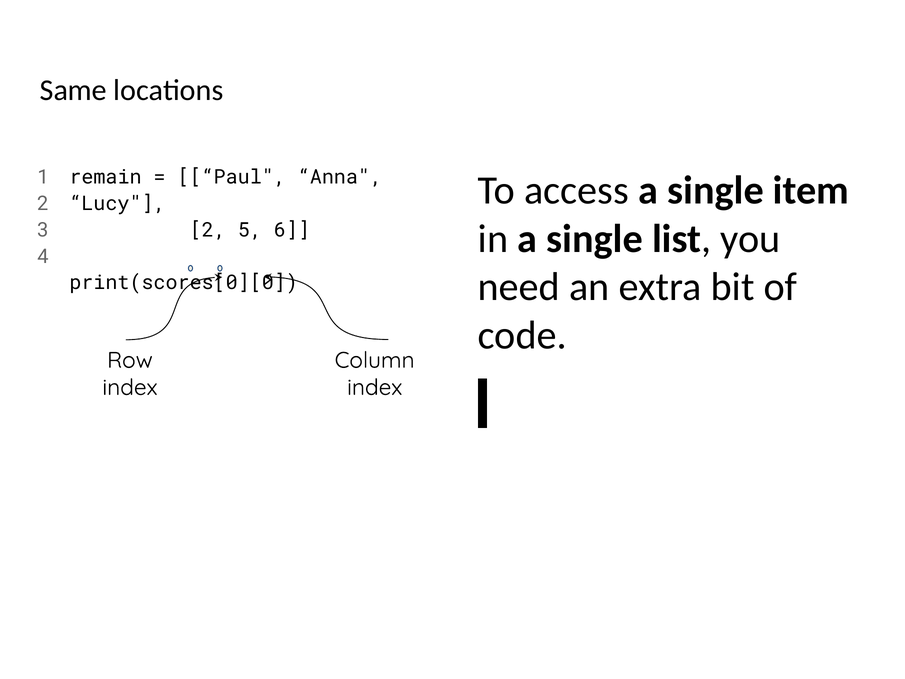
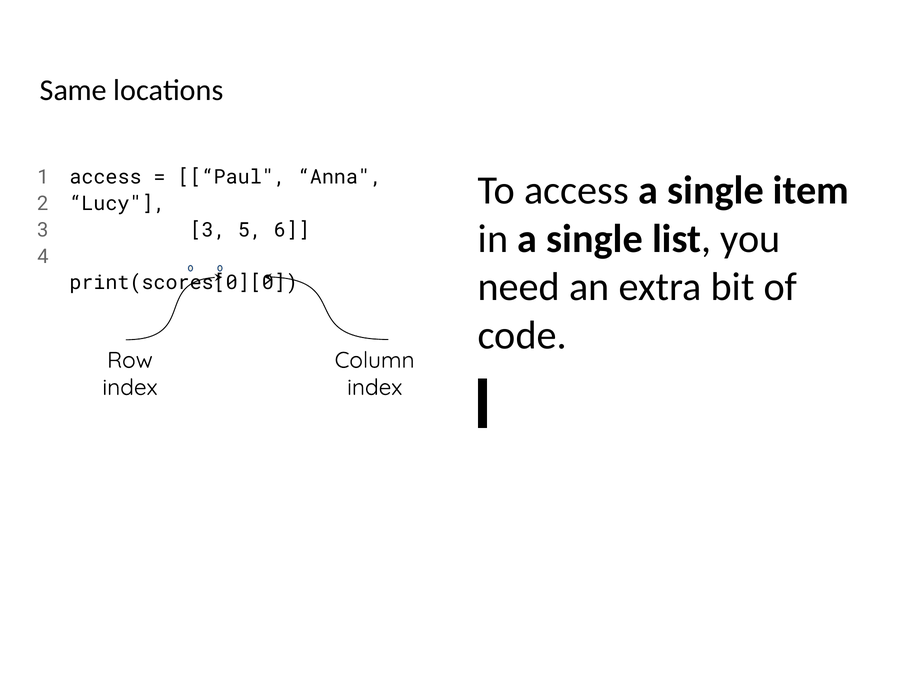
remain at (106, 177): remain -> access
2 at (208, 230): 2 -> 3
